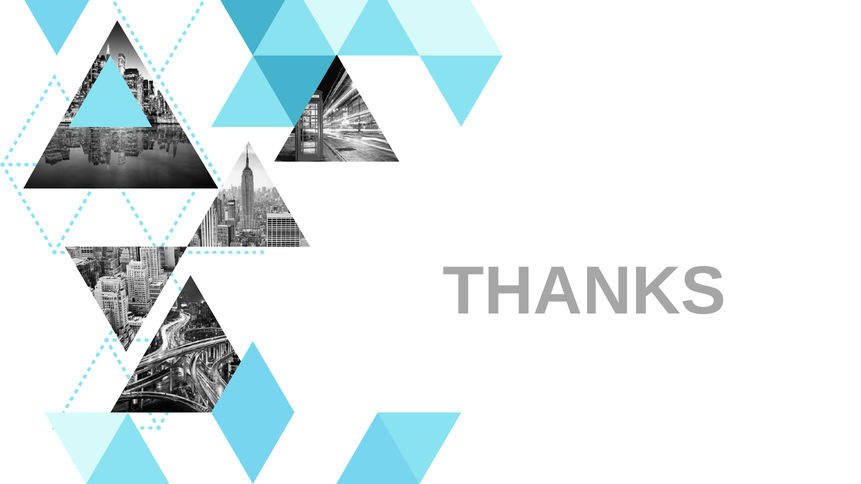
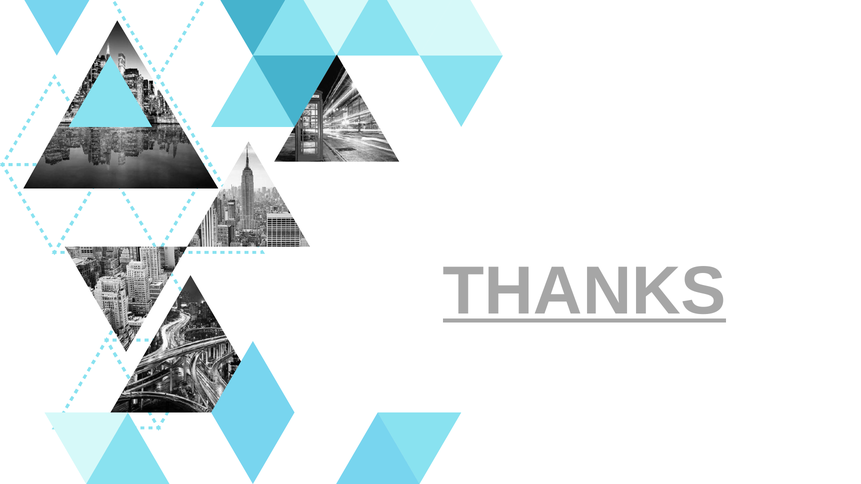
THANKS underline: none -> present
